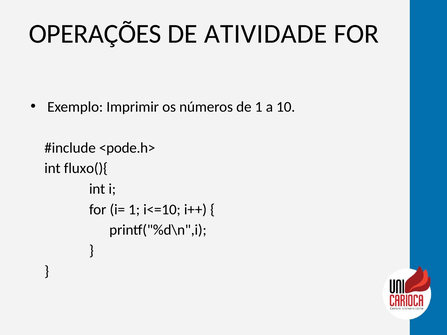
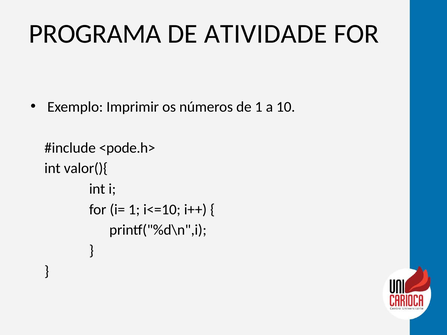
OPERAÇÕES: OPERAÇÕES -> PROGRAMA
fluxo(){: fluxo(){ -> valor(){
